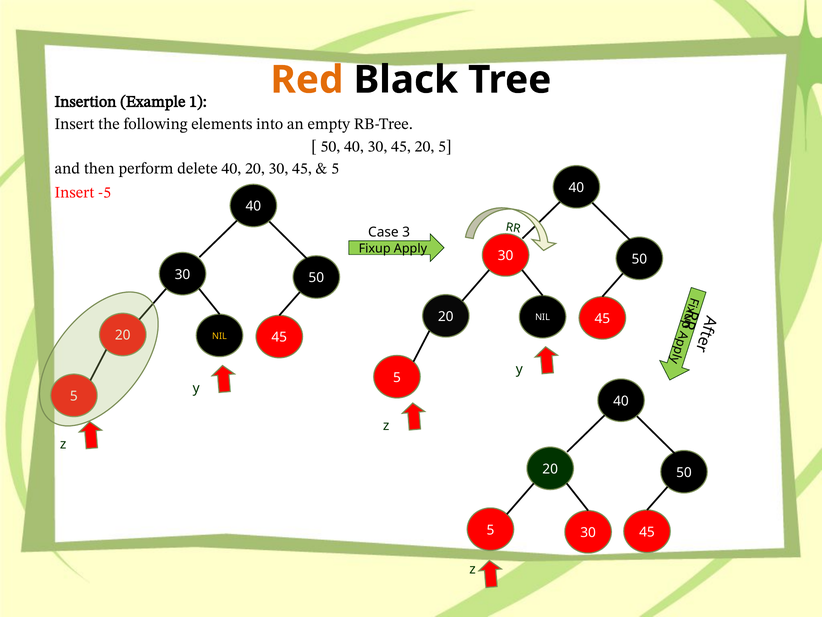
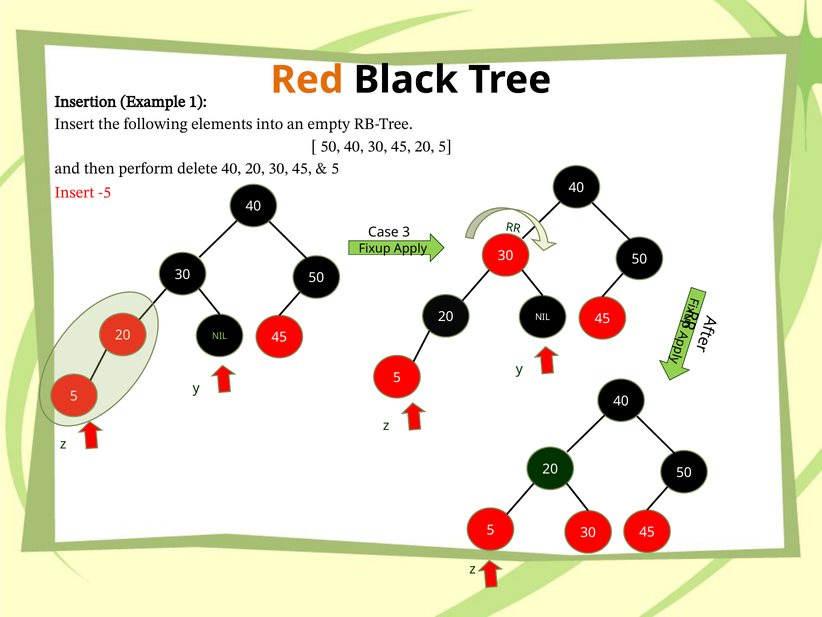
NIL at (219, 336) colour: yellow -> light green
